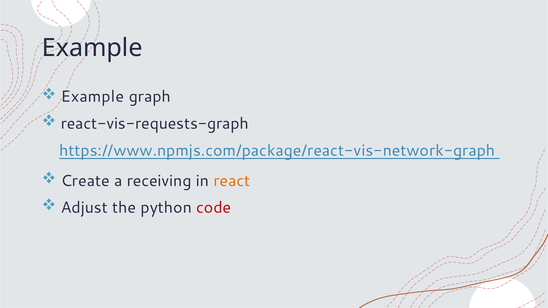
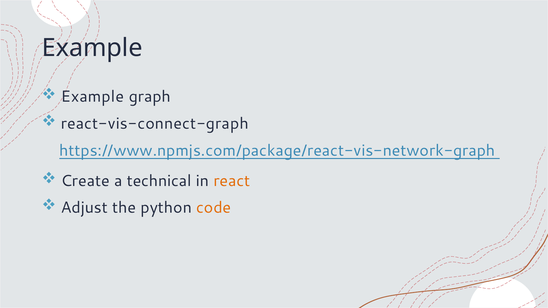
react-vis-requests-graph: react-vis-requests-graph -> react-vis-connect-graph
receiving: receiving -> technical
code colour: red -> orange
